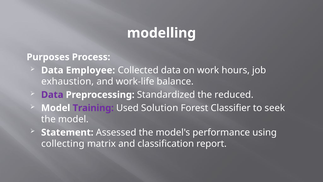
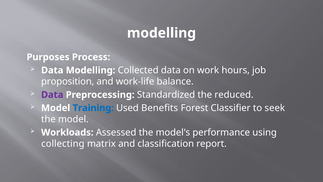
Data Employee: Employee -> Modelling
exhaustion: exhaustion -> proposition
Training colour: purple -> blue
Solution: Solution -> Benefits
Statement: Statement -> Workloads
